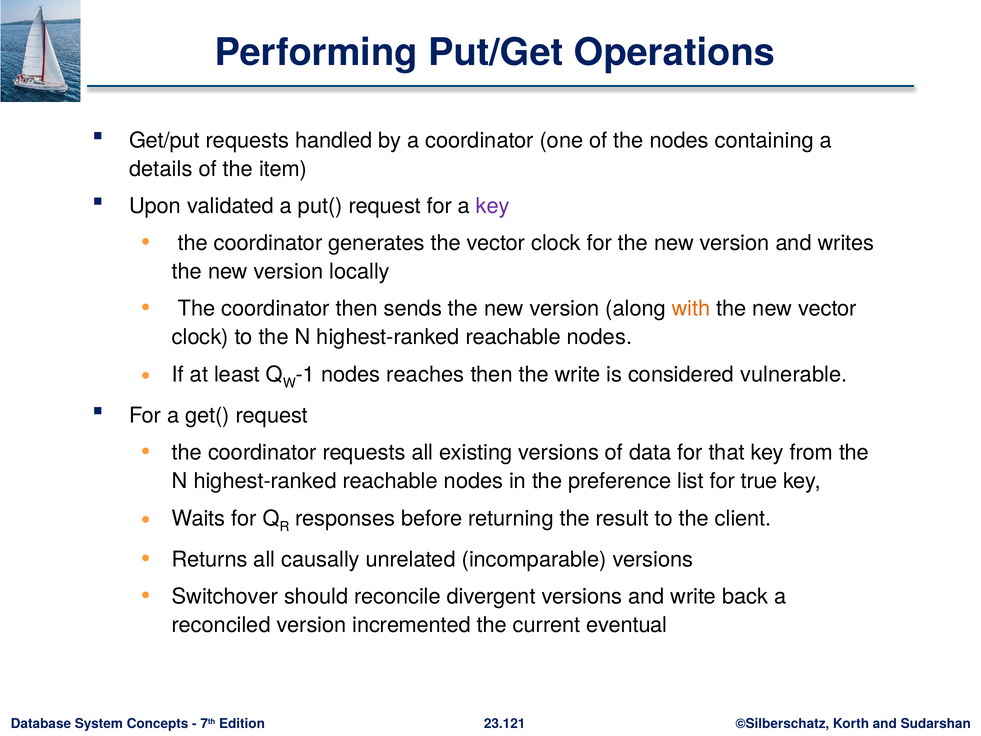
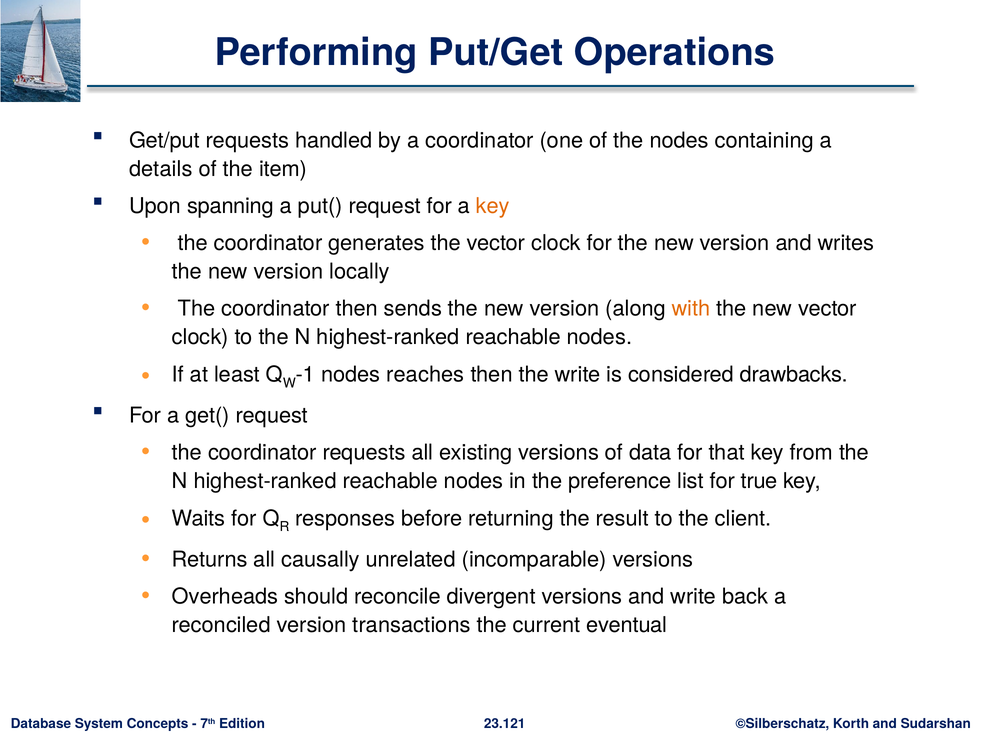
validated: validated -> spanning
key at (493, 206) colour: purple -> orange
vulnerable: vulnerable -> drawbacks
Switchover: Switchover -> Overheads
incremented: incremented -> transactions
